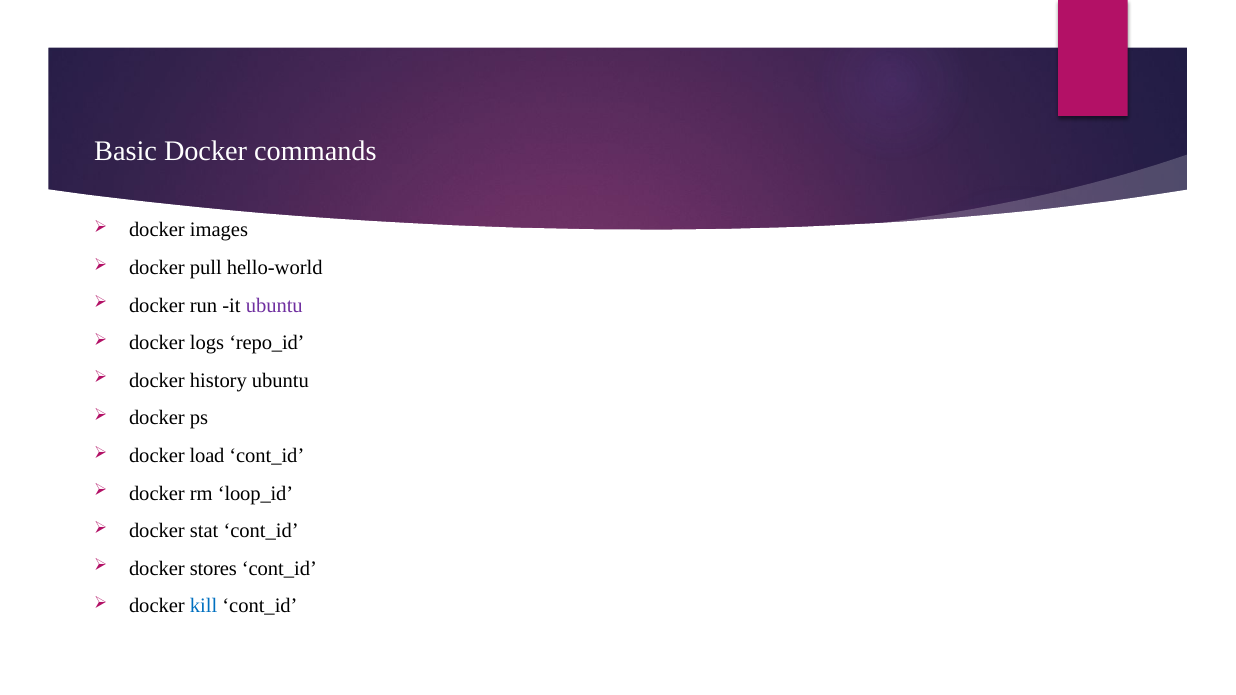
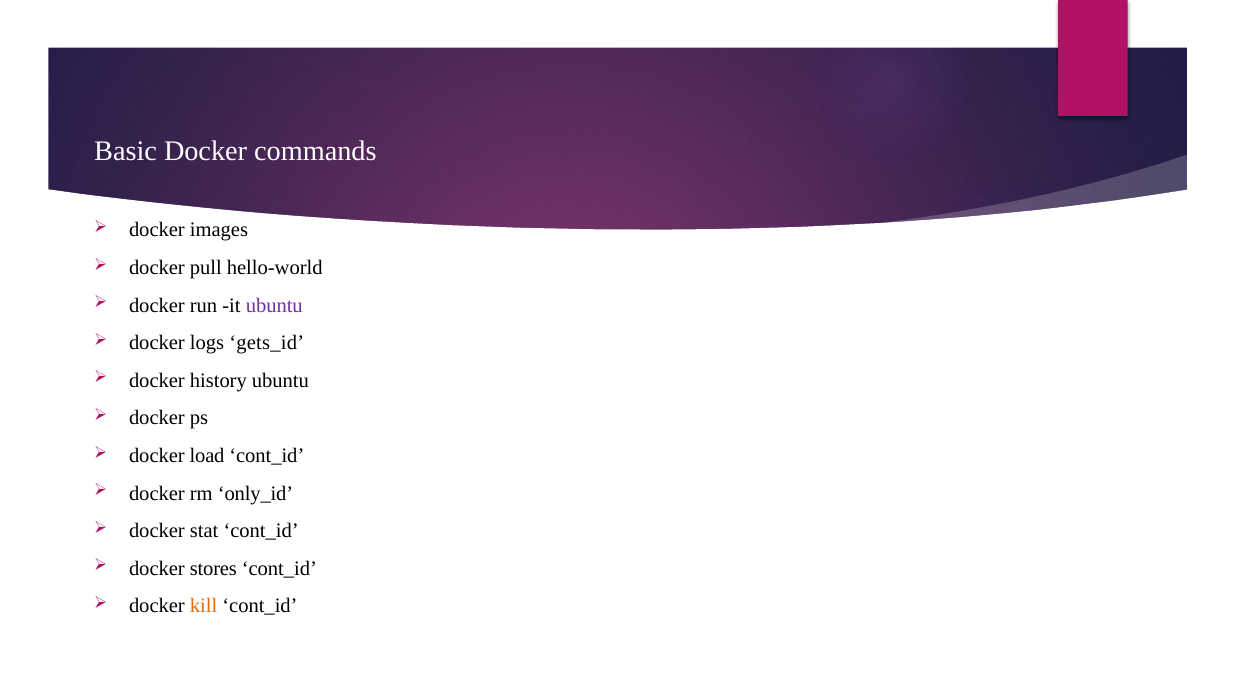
repo_id: repo_id -> gets_id
loop_id: loop_id -> only_id
kill colour: blue -> orange
